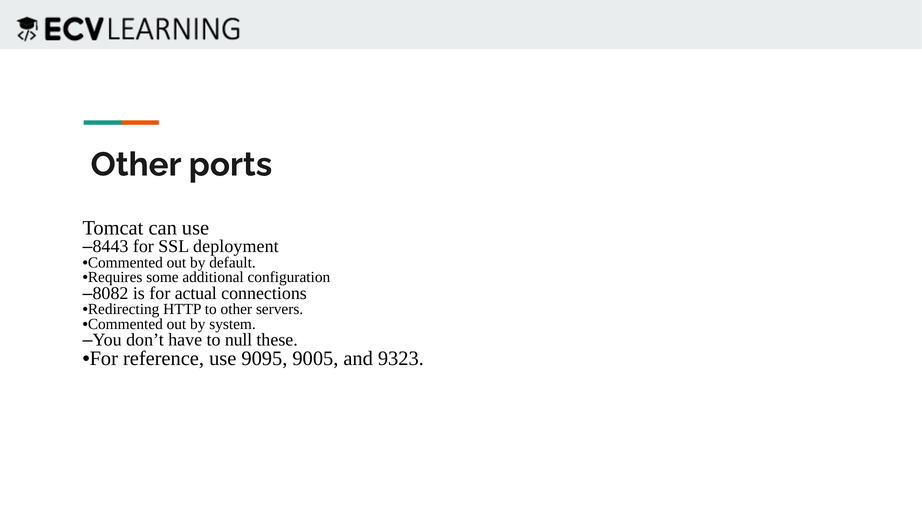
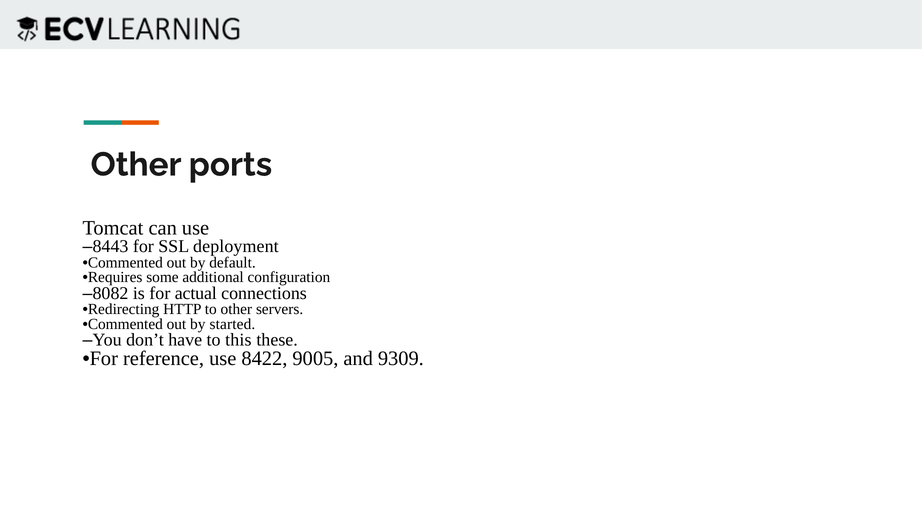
system: system -> started
null: null -> this
9095: 9095 -> 8422
9323: 9323 -> 9309
